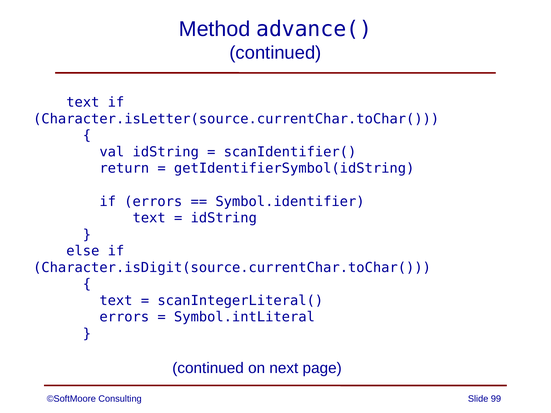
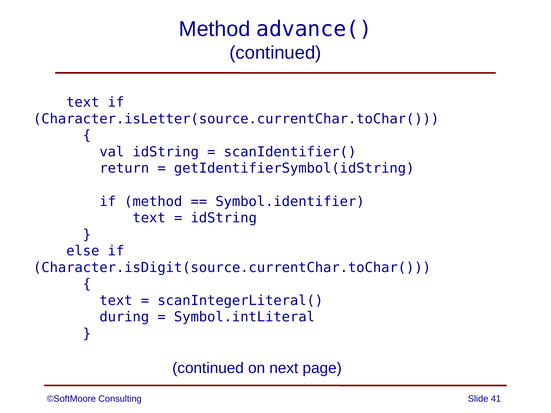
if errors: errors -> method
errors at (124, 317): errors -> during
99: 99 -> 41
